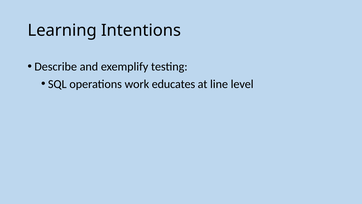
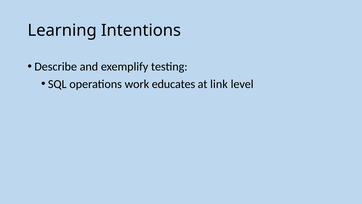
line: line -> link
